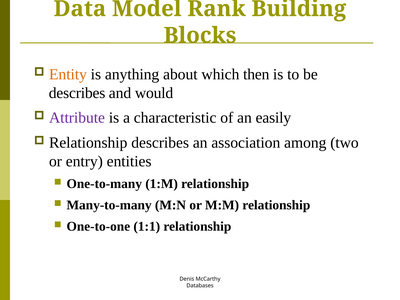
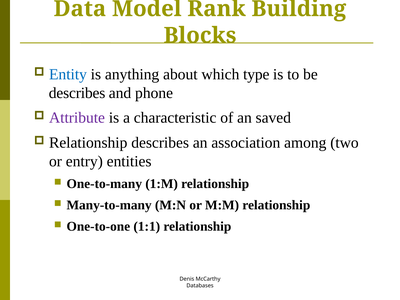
Entity colour: orange -> blue
then: then -> type
would: would -> phone
easily: easily -> saved
